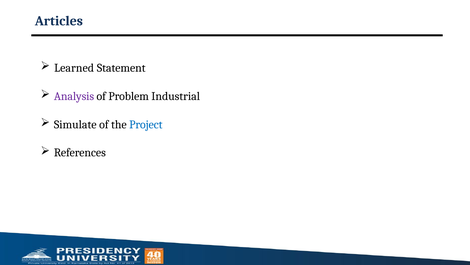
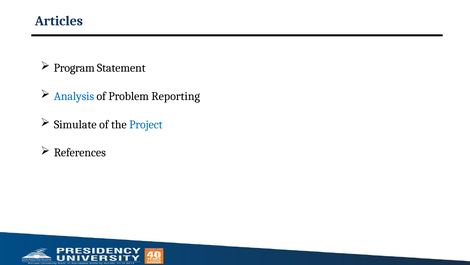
Learned: Learned -> Program
Analysis colour: purple -> blue
Industrial: Industrial -> Reporting
